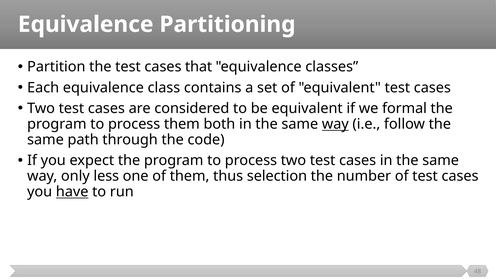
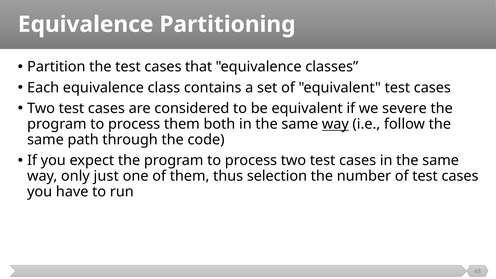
formal: formal -> severe
less: less -> just
have underline: present -> none
